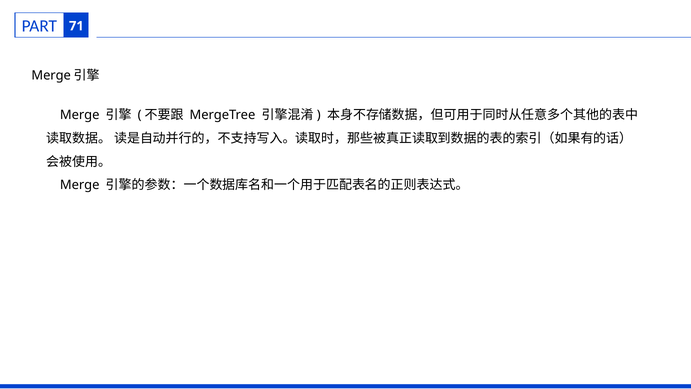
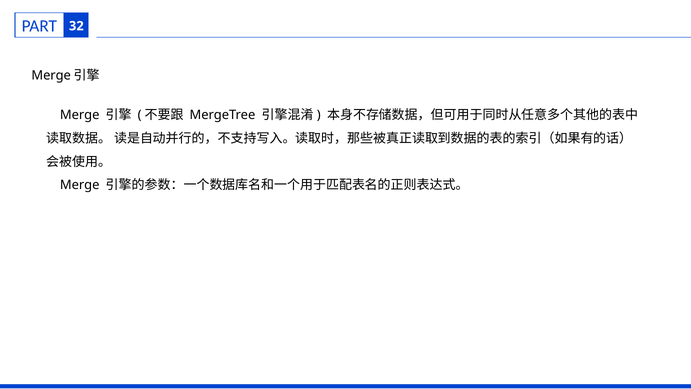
71: 71 -> 32
